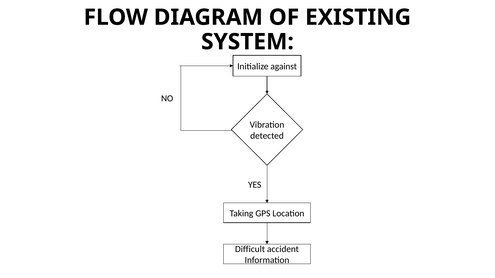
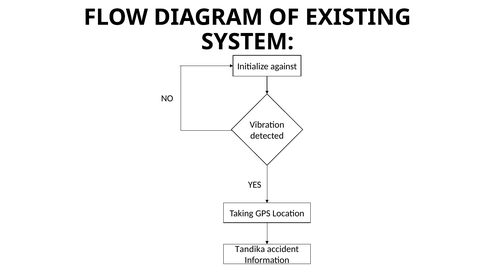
Difficult: Difficult -> Tandika
